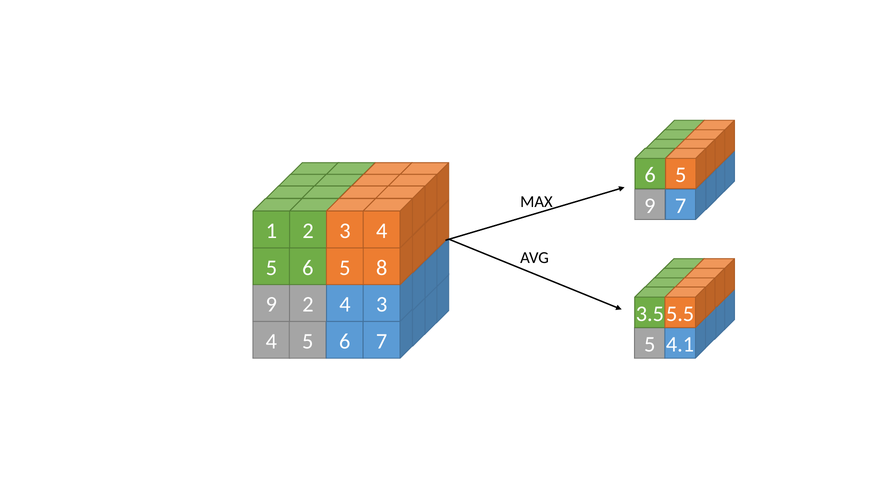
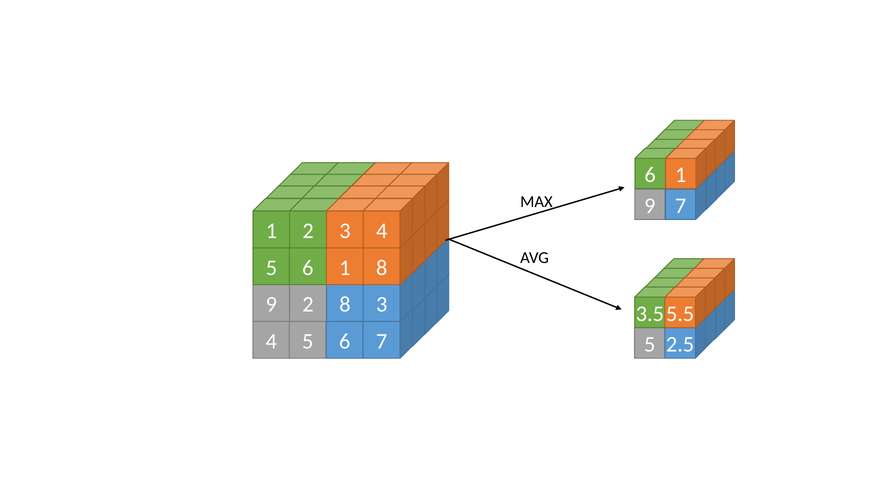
5 at (681, 175): 5 -> 1
5 6 5: 5 -> 1
2 4: 4 -> 8
4.1: 4.1 -> 2.5
